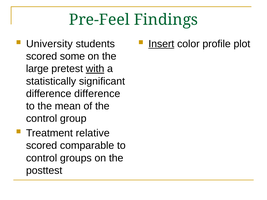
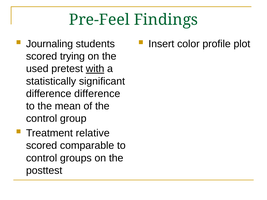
University: University -> Journaling
Insert underline: present -> none
some: some -> trying
large: large -> used
